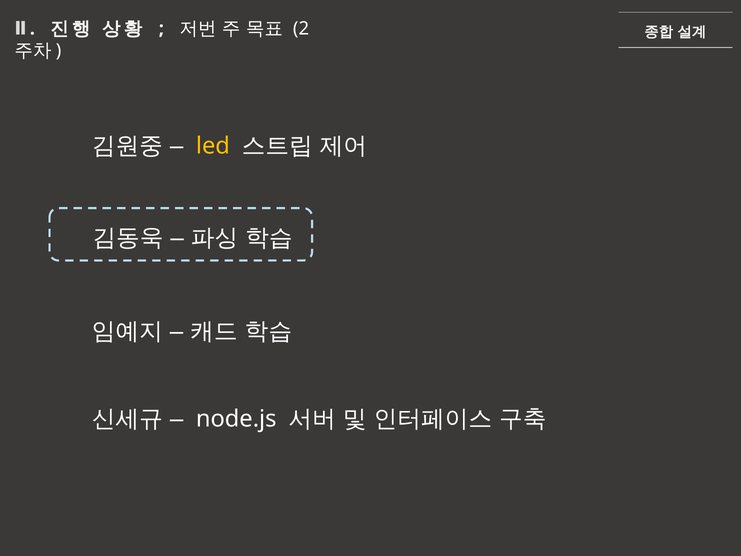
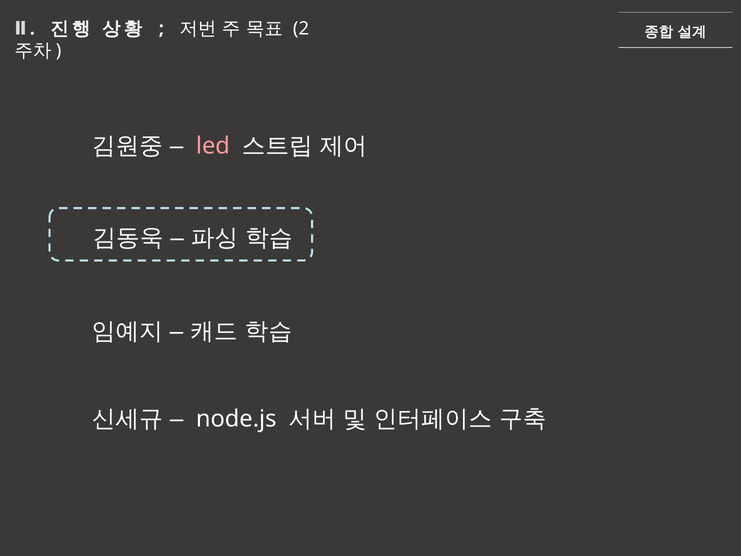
led colour: yellow -> pink
